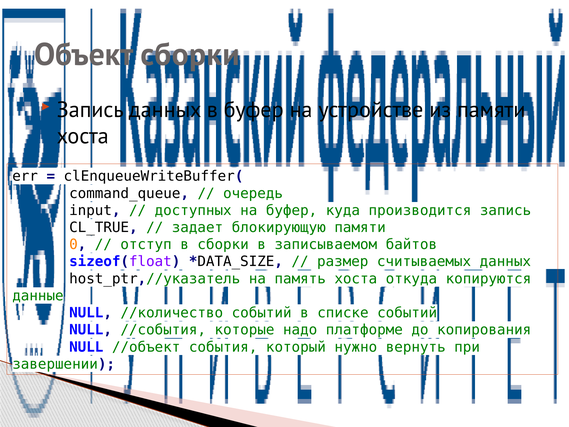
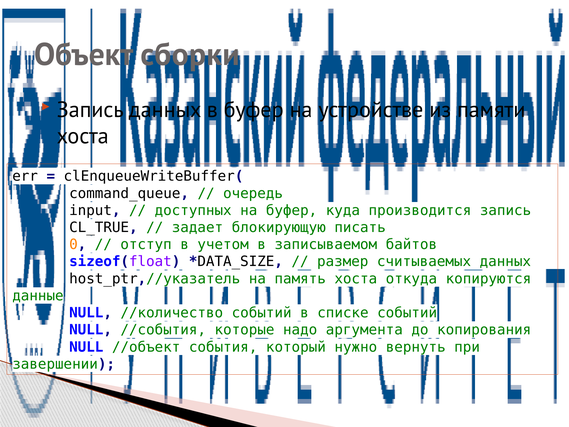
блокирующую памяти: памяти -> писать
в сборки: сборки -> учетом
платформе: платформе -> аргумента
